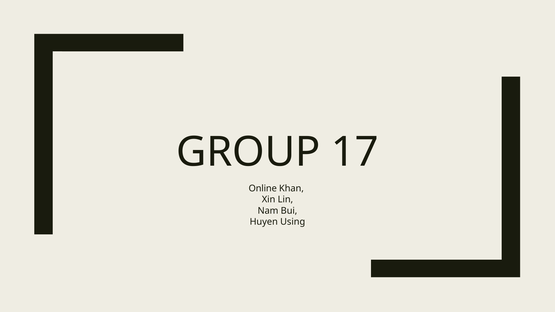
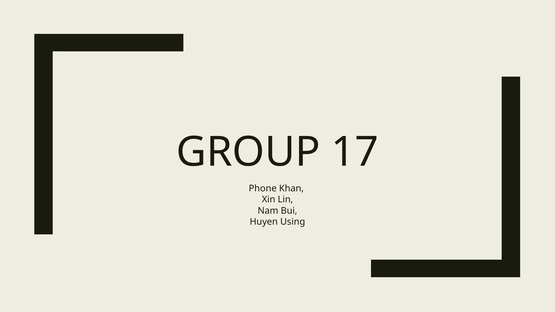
Online: Online -> Phone
